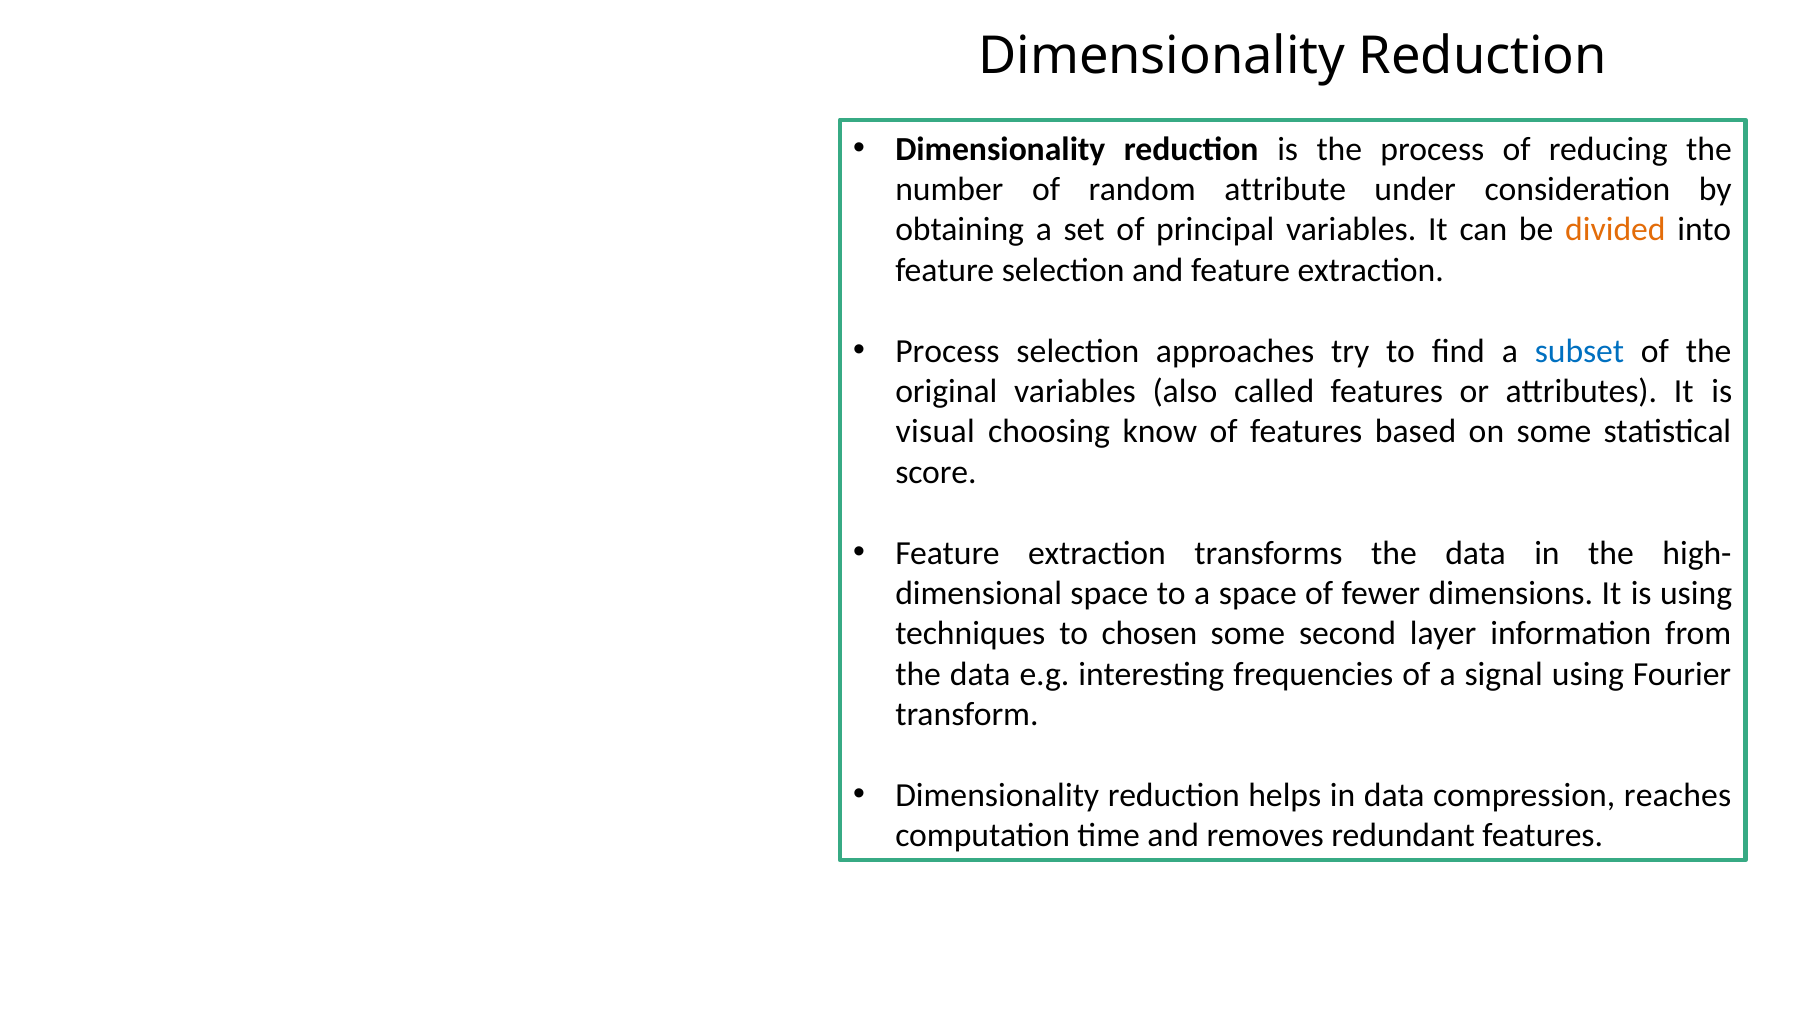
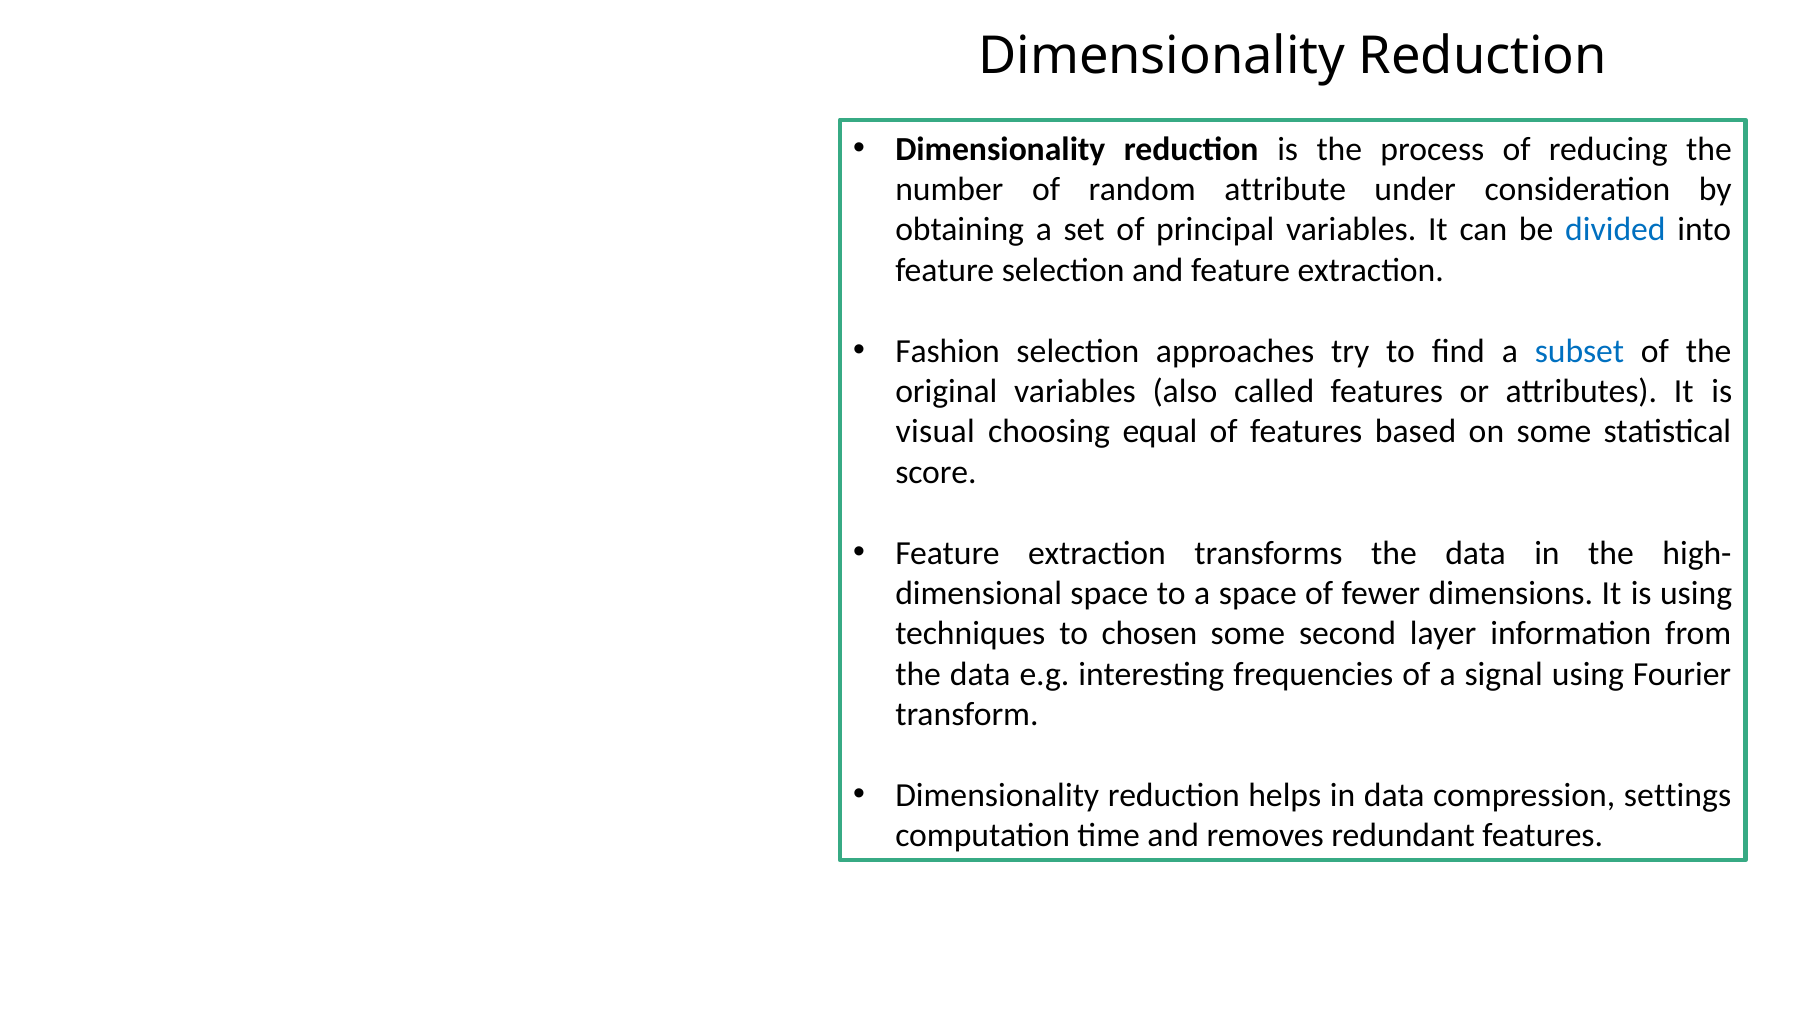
divided colour: orange -> blue
Process at (947, 351): Process -> Fashion
know: know -> equal
reaches: reaches -> settings
